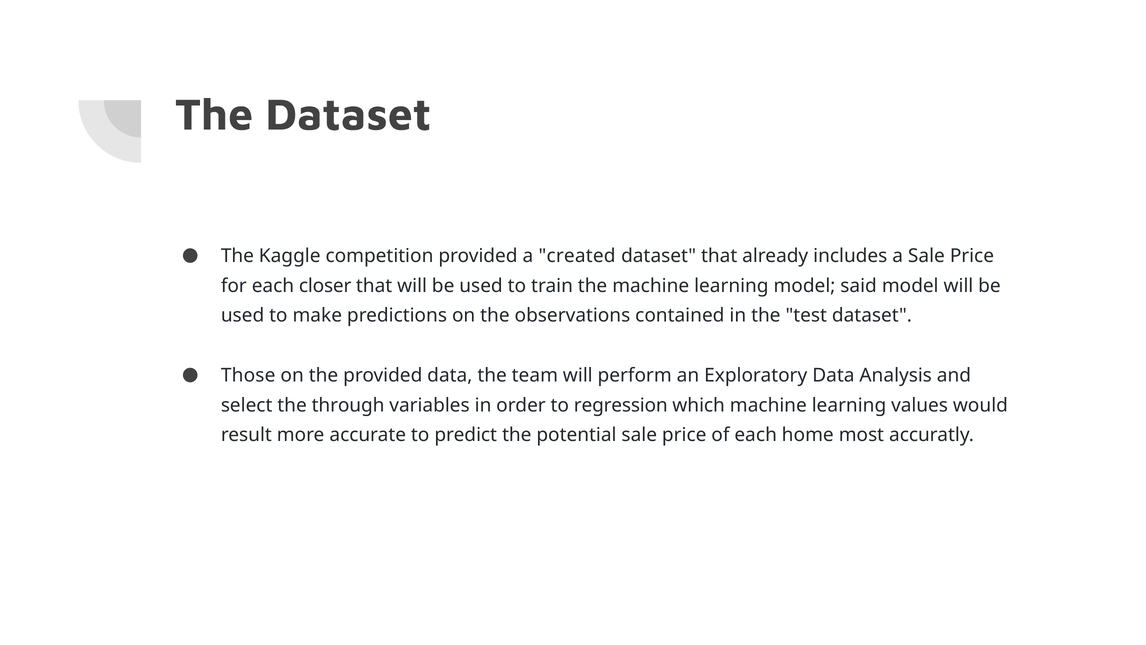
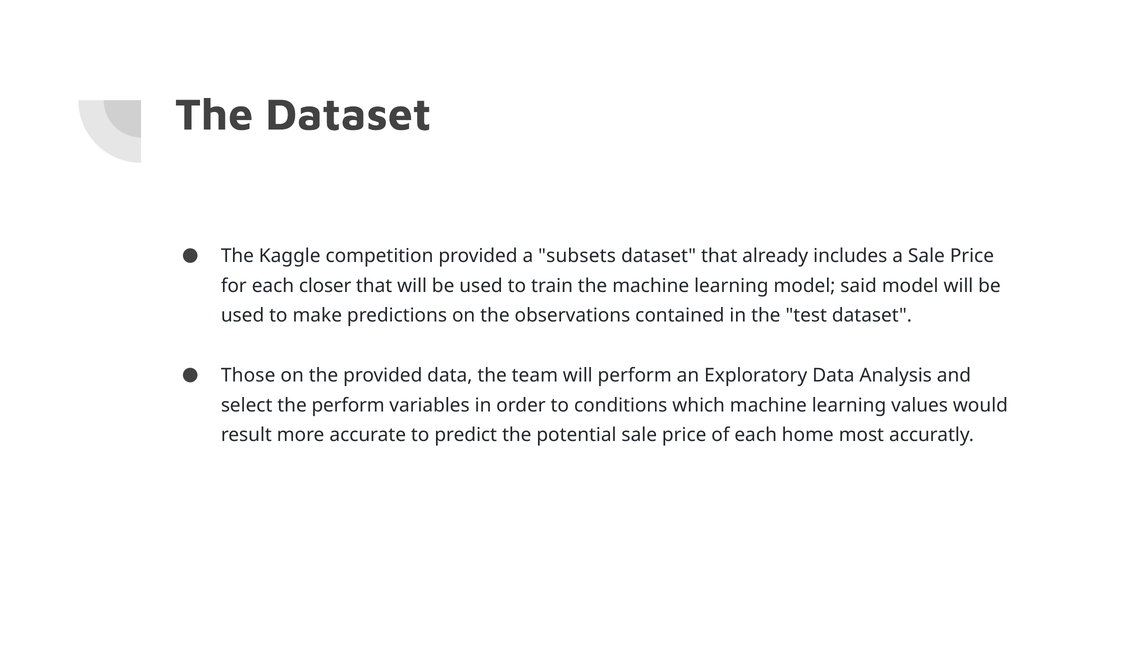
created: created -> subsets
the through: through -> perform
regression: regression -> conditions
